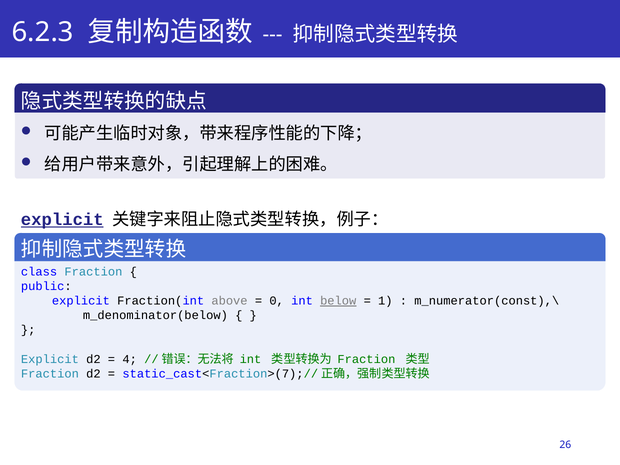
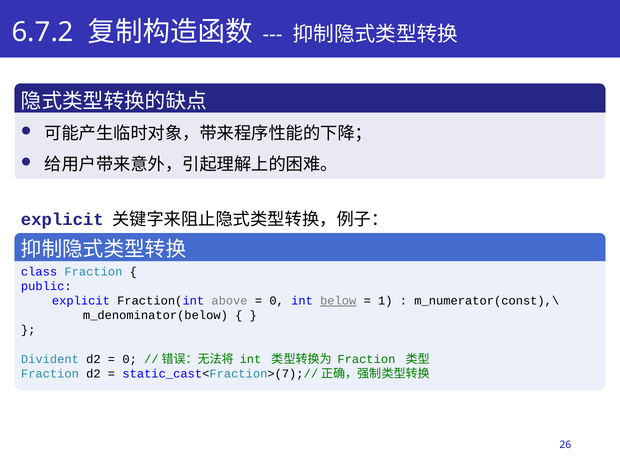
6.2.3: 6.2.3 -> 6.7.2
explicit at (62, 220) underline: present -> none
Explicit at (50, 359): Explicit -> Divident
4 at (130, 359): 4 -> 0
